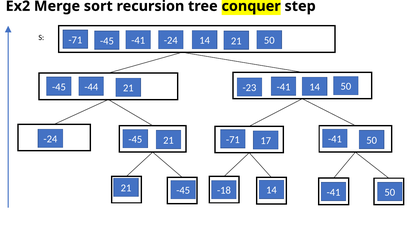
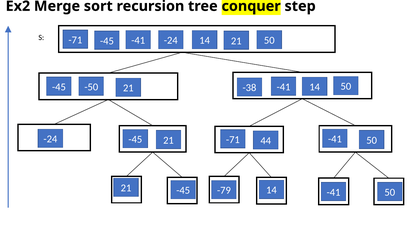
-44: -44 -> -50
-23: -23 -> -38
17: 17 -> 44
-18: -18 -> -79
